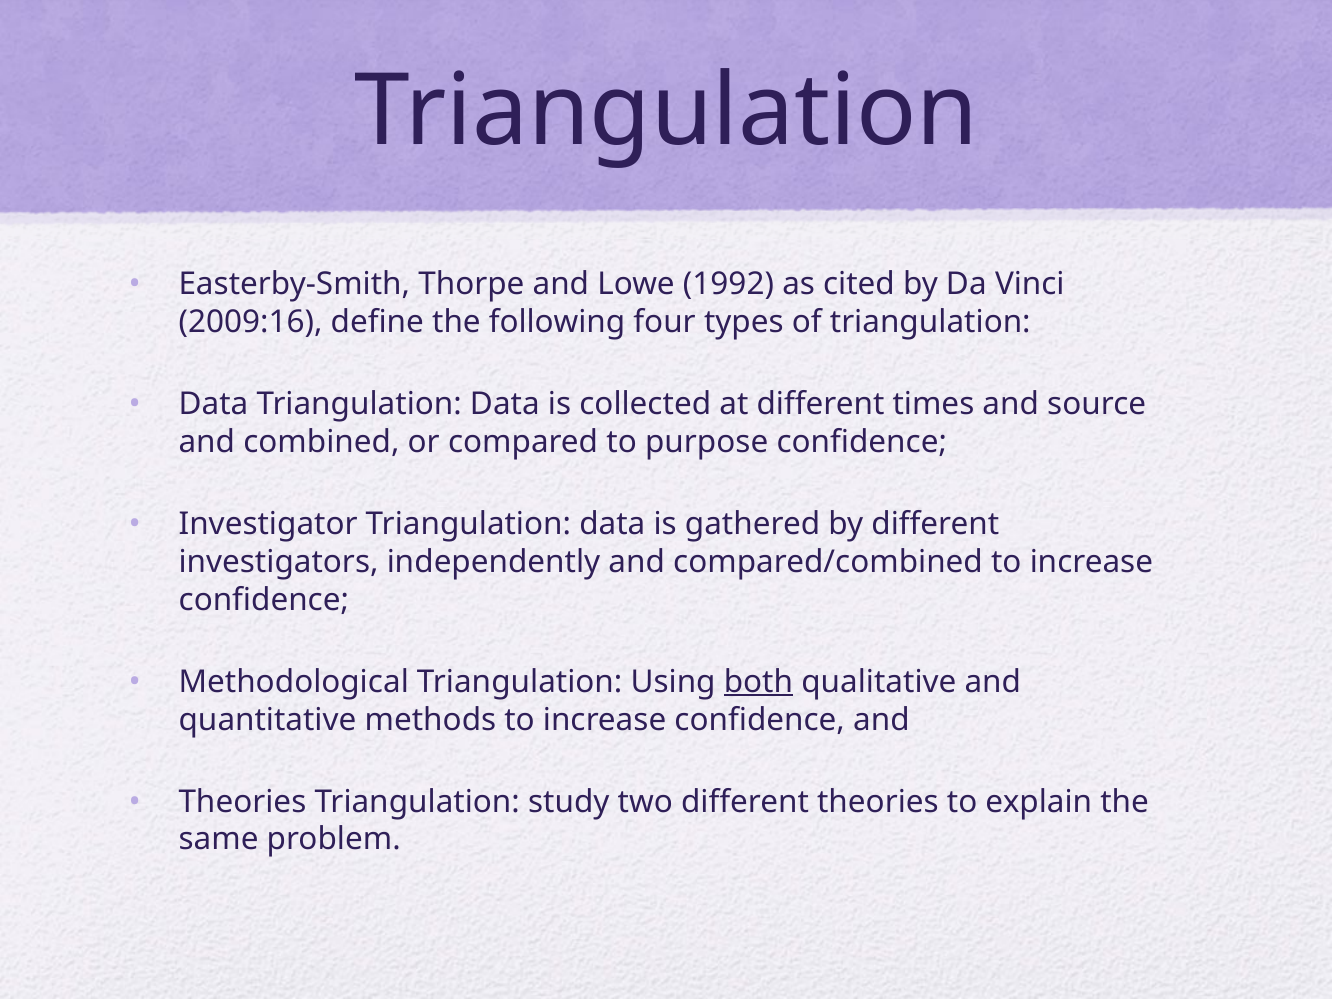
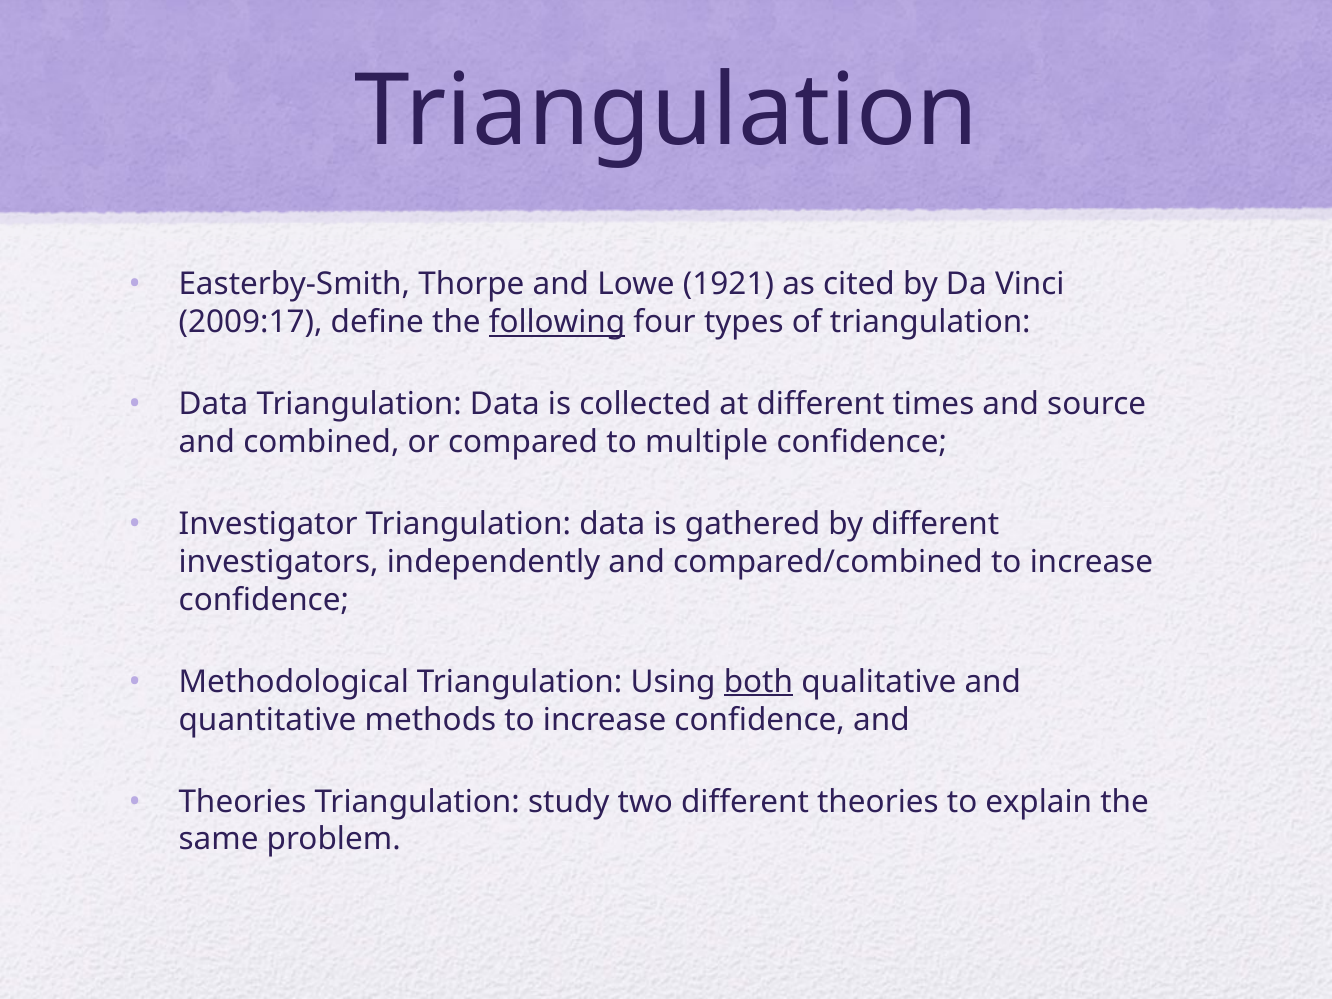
1992: 1992 -> 1921
2009:16: 2009:16 -> 2009:17
following underline: none -> present
purpose: purpose -> multiple
